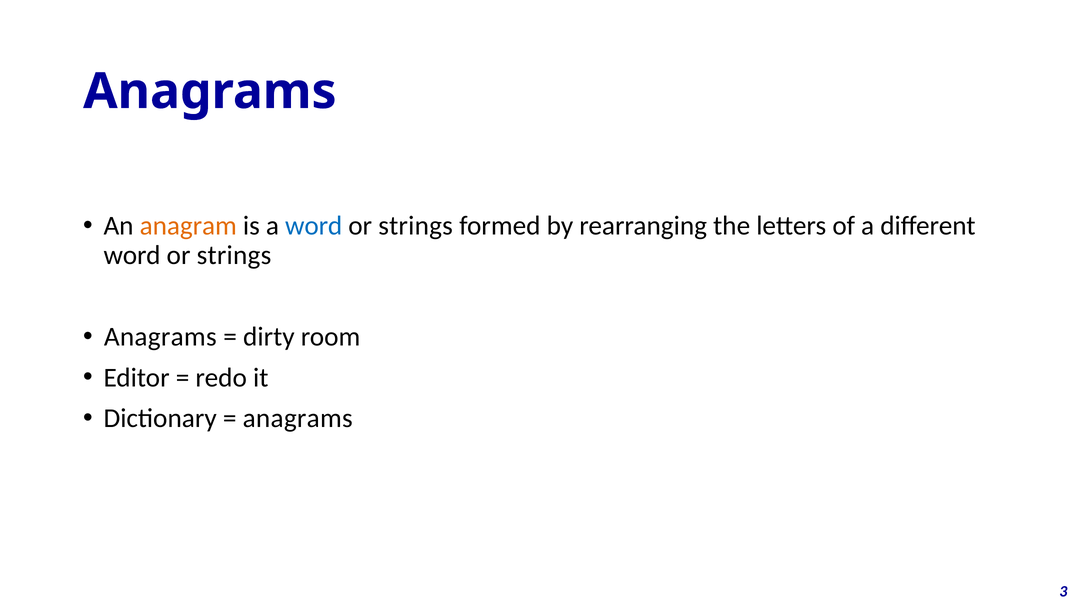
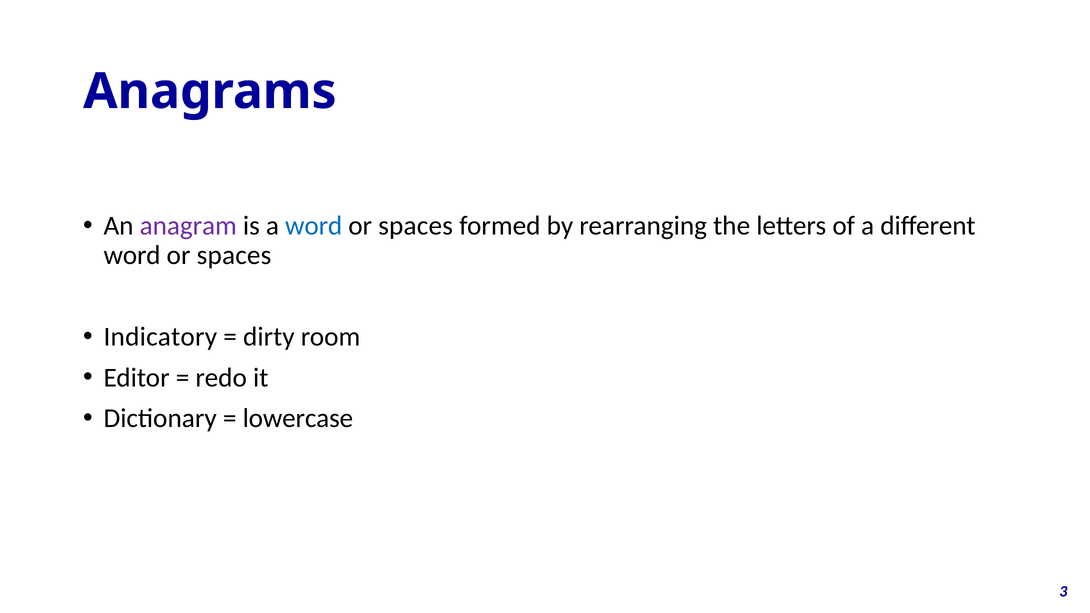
anagram colour: orange -> purple
strings at (416, 226): strings -> spaces
strings at (234, 255): strings -> spaces
Anagrams at (160, 337): Anagrams -> Indicatory
anagrams at (298, 418): anagrams -> lowercase
